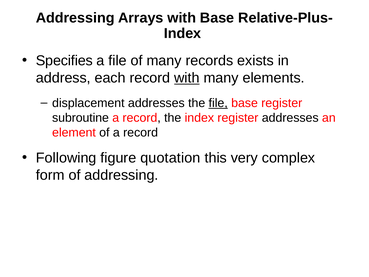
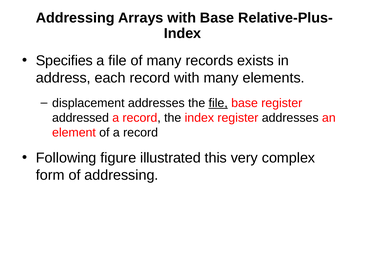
with at (187, 78) underline: present -> none
subroutine: subroutine -> addressed
quotation: quotation -> illustrated
